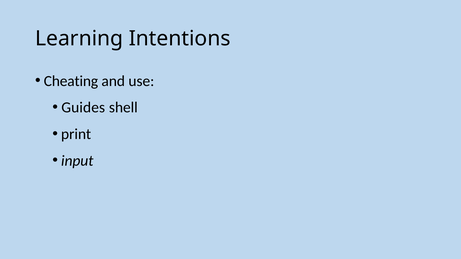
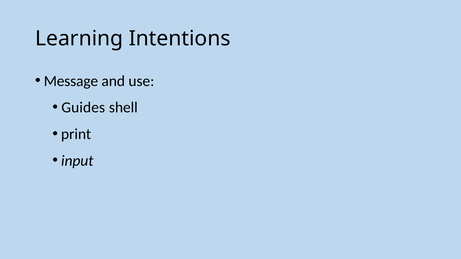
Cheating: Cheating -> Message
